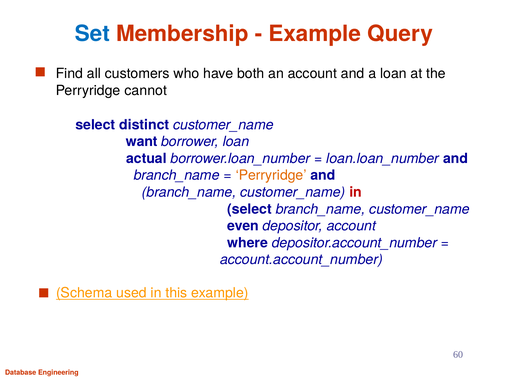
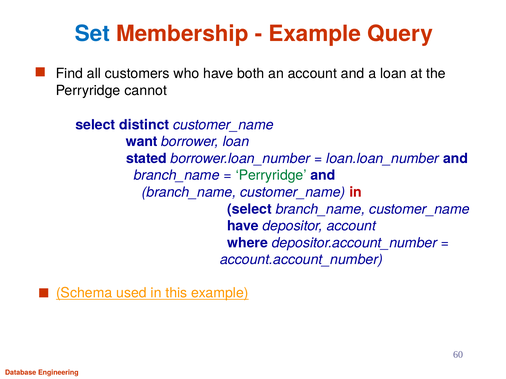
actual: actual -> stated
Perryridge at (271, 176) colour: orange -> green
even at (243, 226): even -> have
